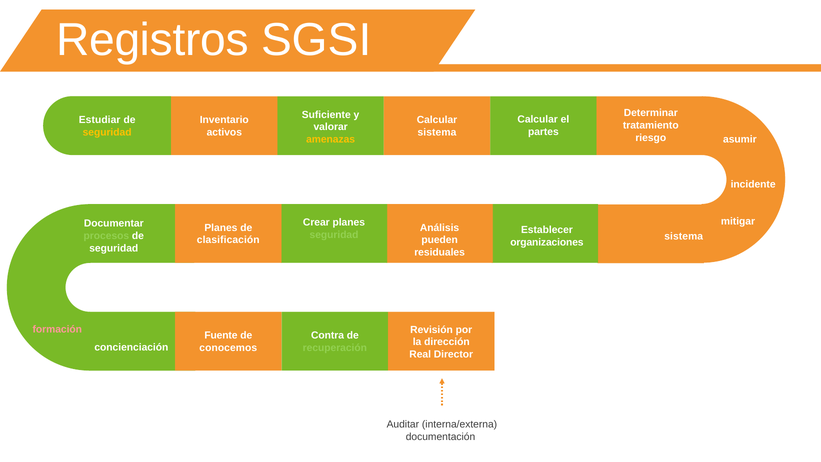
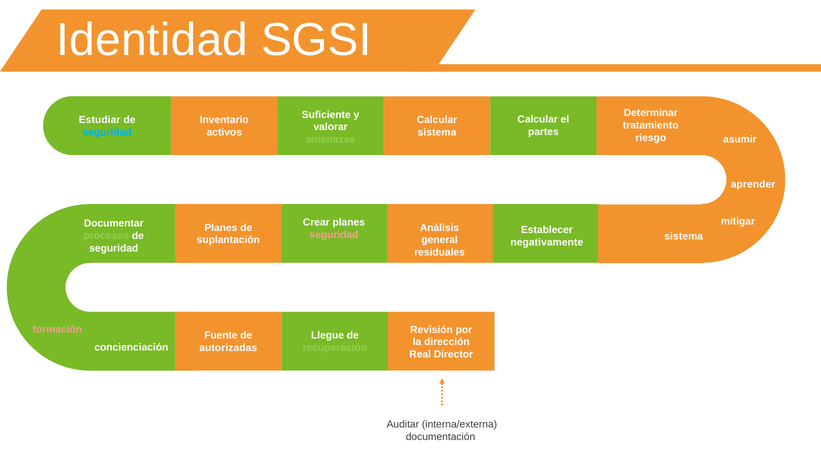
Registros: Registros -> Identidad
seguridad at (107, 132) colour: yellow -> light blue
amenazas colour: yellow -> light green
incidente: incidente -> aprender
seguridad at (334, 235) colour: light green -> pink
clasificación: clasificación -> suplantación
pueden: pueden -> general
organizaciones: organizaciones -> negativamente
Contra: Contra -> Llegue
conocemos: conocemos -> autorizadas
